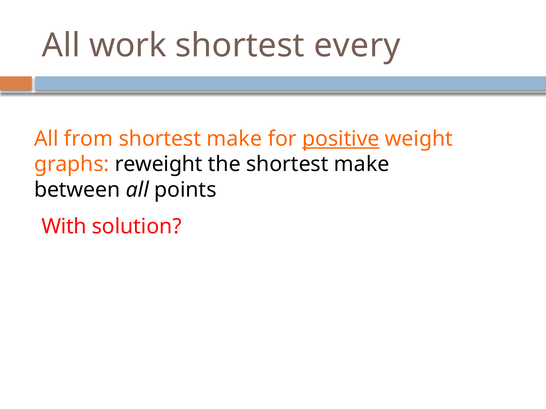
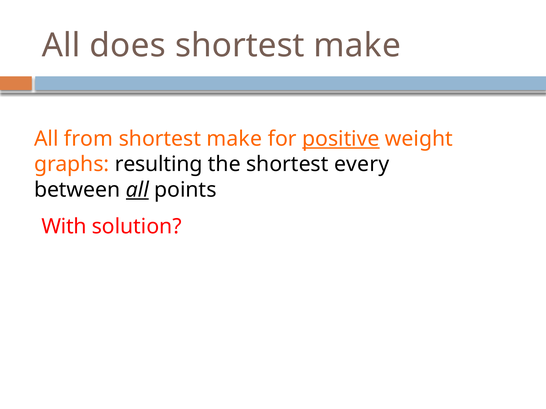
work: work -> does
every at (357, 46): every -> make
reweight: reweight -> resulting
the shortest make: make -> every
all at (137, 190) underline: none -> present
